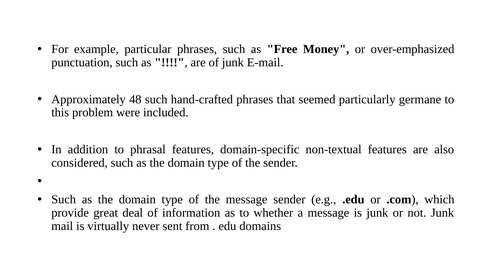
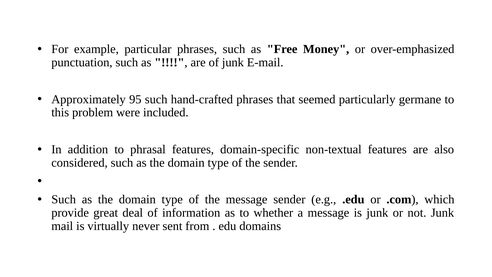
48: 48 -> 95
